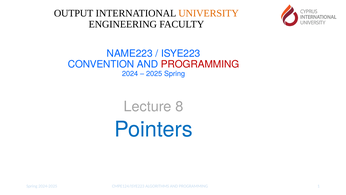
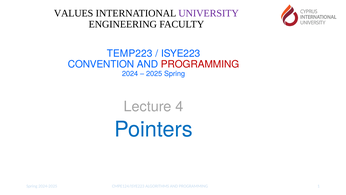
OUTPUT: OUTPUT -> VALUES
UNIVERSITY colour: orange -> purple
NAME223: NAME223 -> TEMP223
8: 8 -> 4
